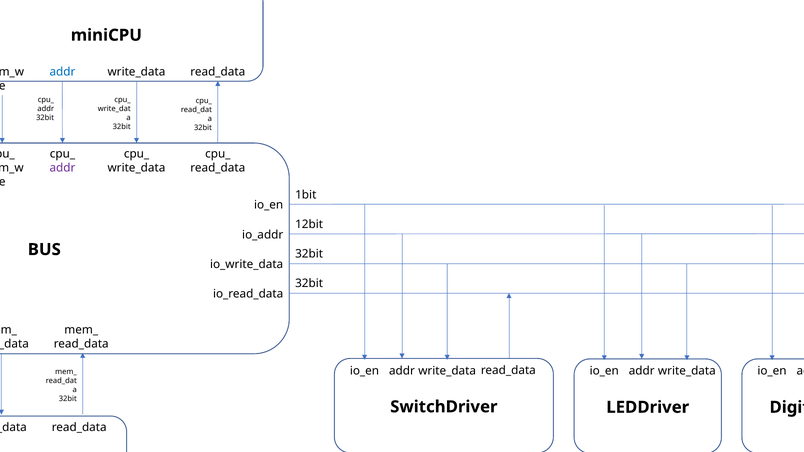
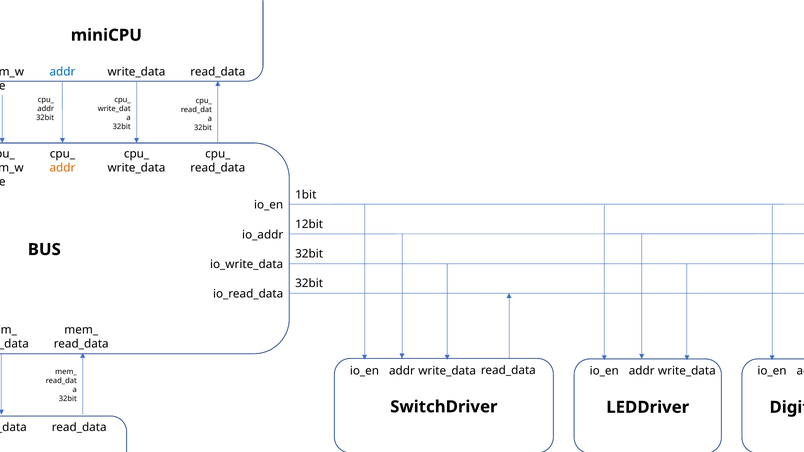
addr at (62, 168) colour: purple -> orange
